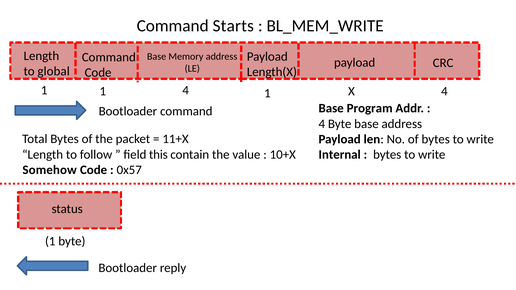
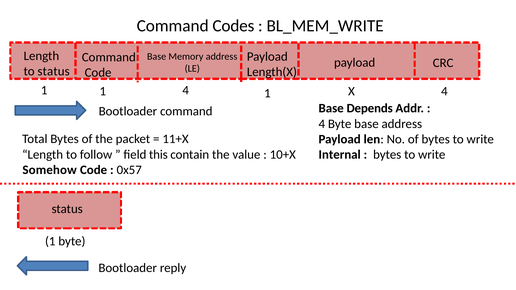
Starts: Starts -> Codes
to global: global -> status
Program: Program -> Depends
